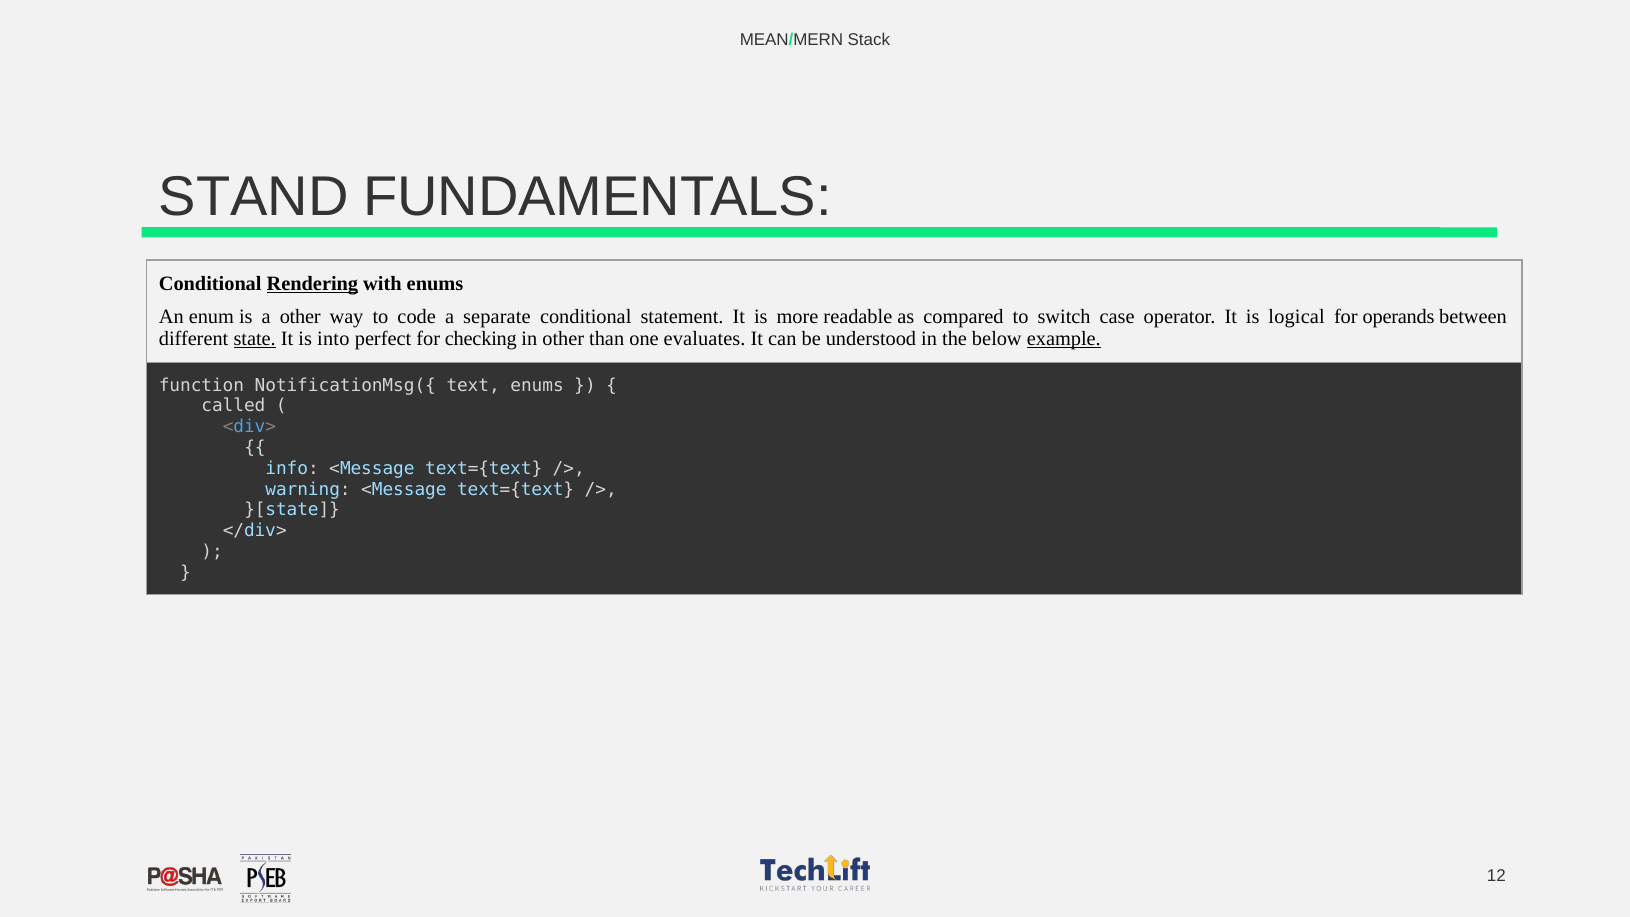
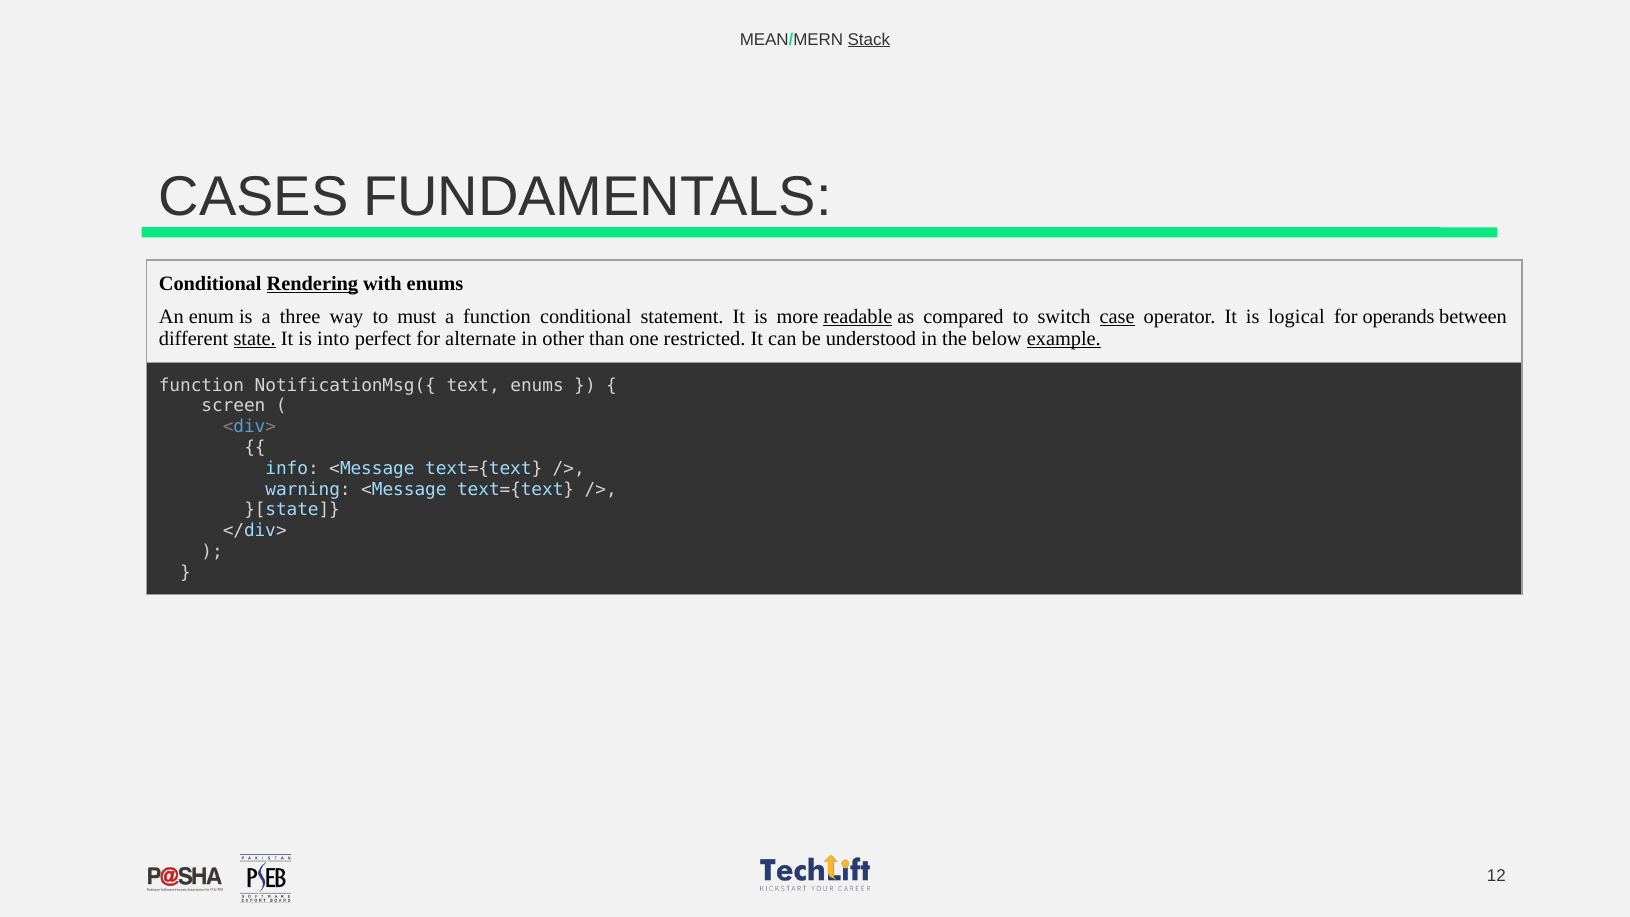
Stack underline: none -> present
STAND: STAND -> CASES
a other: other -> three
code: code -> must
a separate: separate -> function
readable underline: none -> present
case underline: none -> present
checking: checking -> alternate
evaluates: evaluates -> restricted
called: called -> screen
